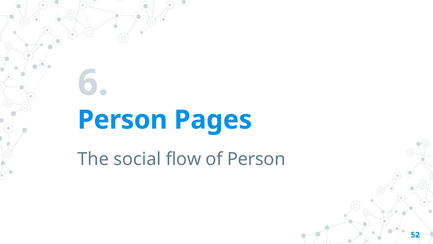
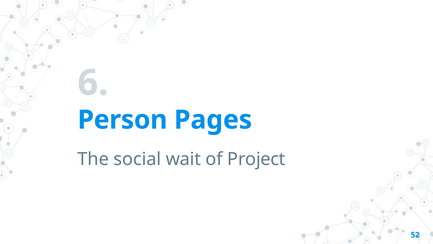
flow: flow -> wait
of Person: Person -> Project
